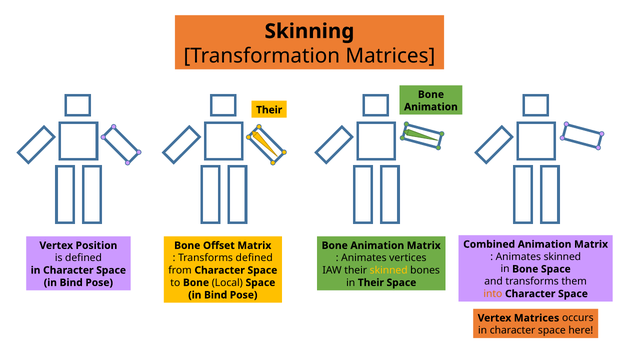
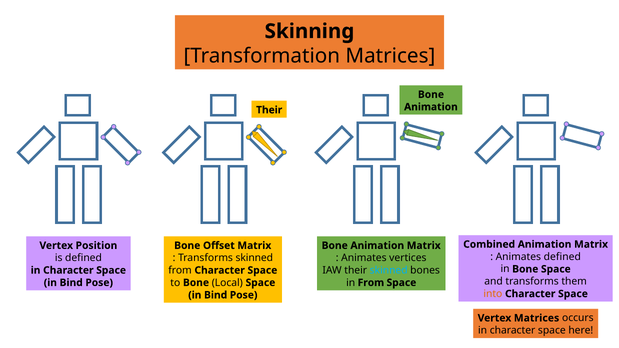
Animates skinned: skinned -> defined
Transforms defined: defined -> skinned
skinned at (389, 270) colour: yellow -> light blue
in Their: Their -> From
